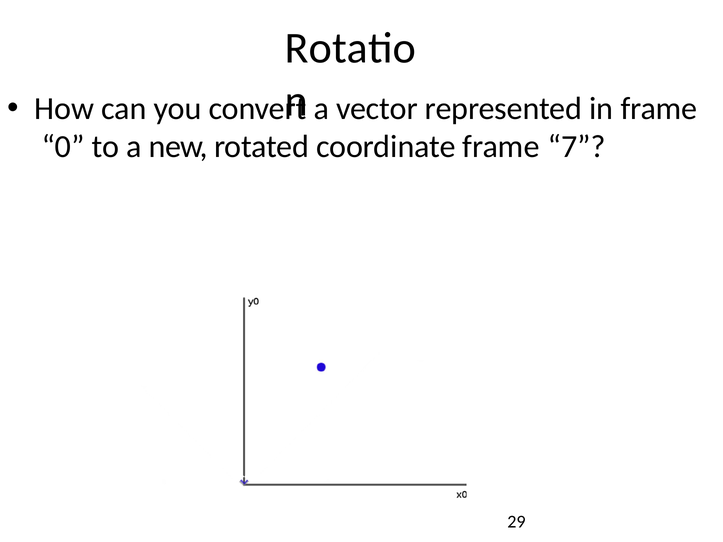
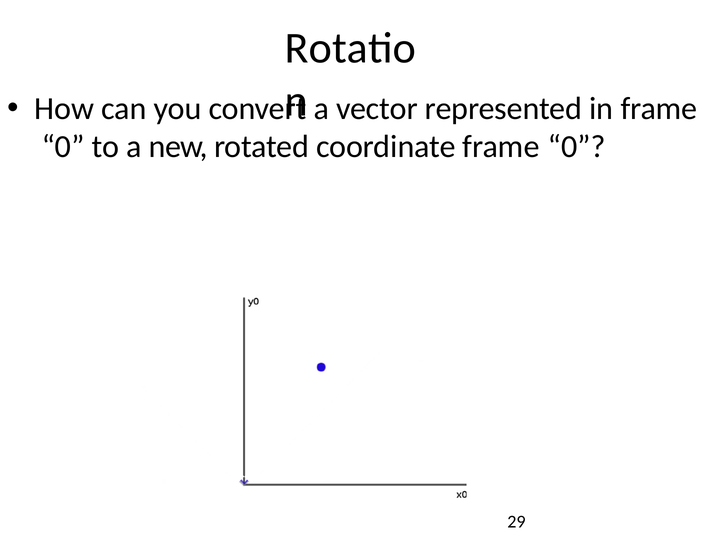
coordinate frame 7: 7 -> 0
